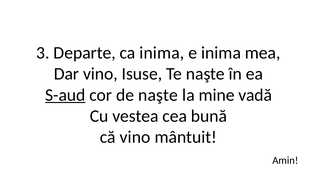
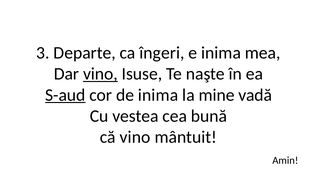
ca inima: inima -> îngeri
vino at (100, 74) underline: none -> present
de naşte: naşte -> inima
